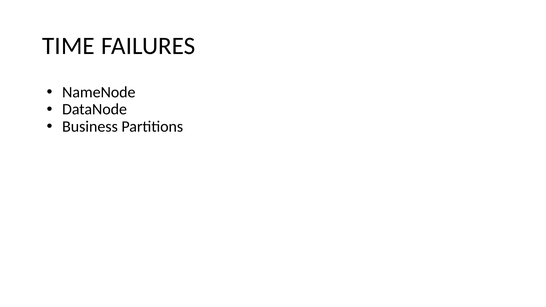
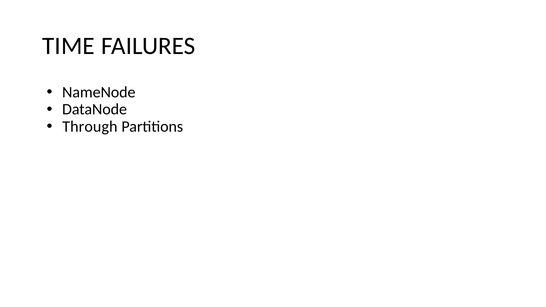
Business: Business -> Through
